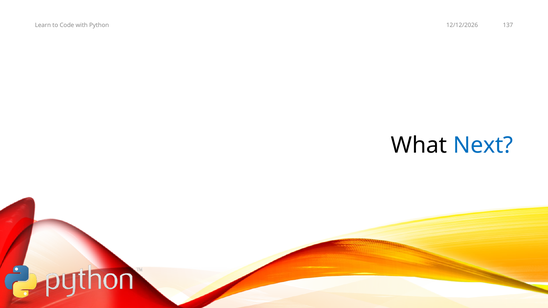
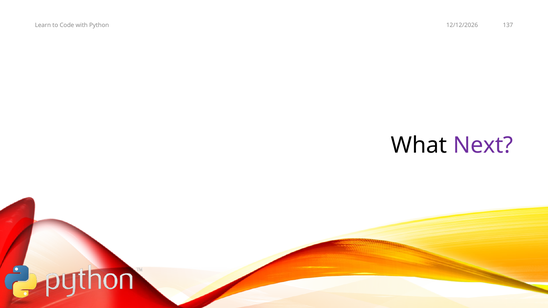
Next colour: blue -> purple
